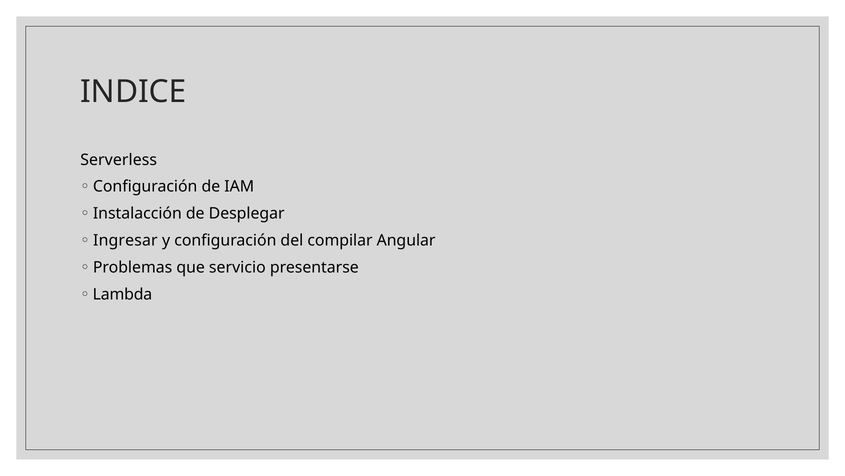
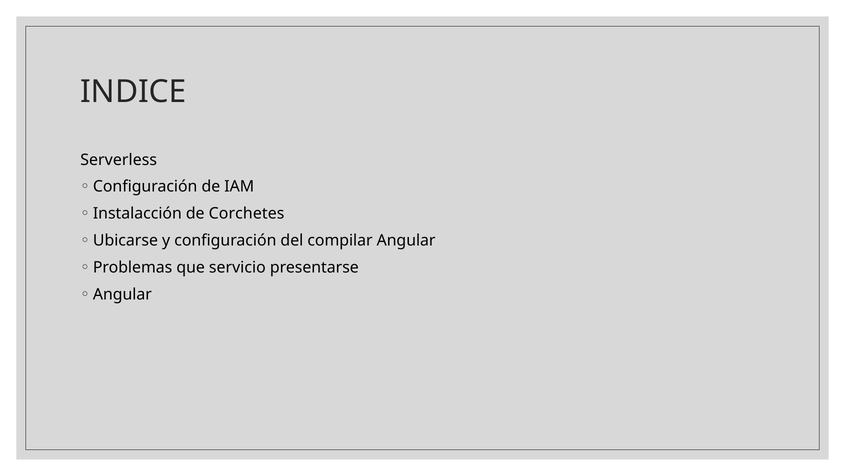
Desplegar: Desplegar -> Corchetes
Ingresar: Ingresar -> Ubicarse
Lambda at (122, 294): Lambda -> Angular
